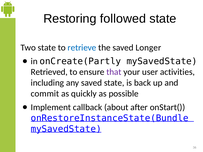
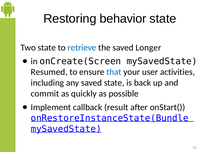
followed: followed -> behavior
onCreate(Partly: onCreate(Partly -> onCreate(Screen
Retrieved: Retrieved -> Resumed
that colour: purple -> blue
about: about -> result
